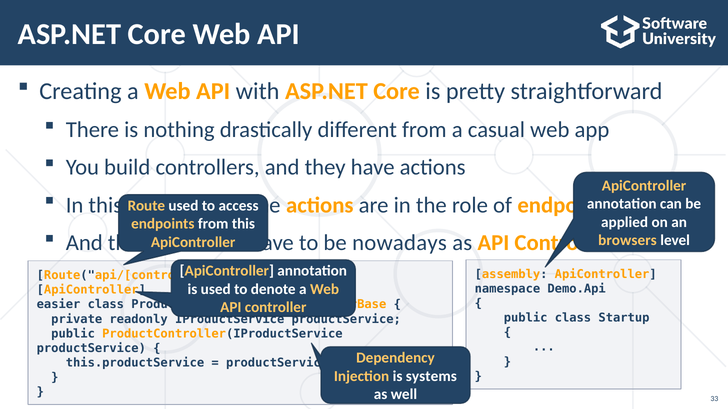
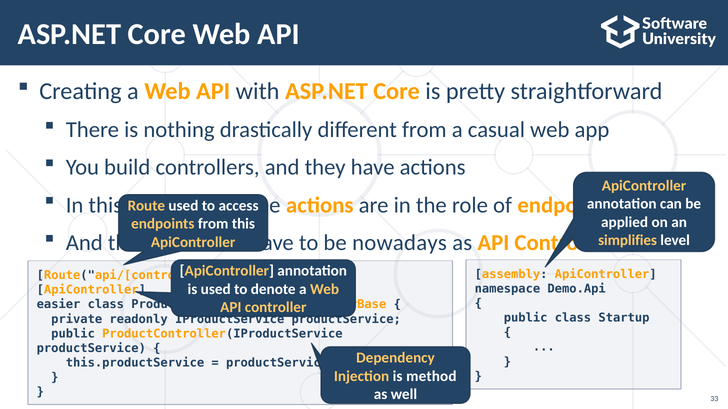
browsers: browsers -> simplifies
systems: systems -> method
